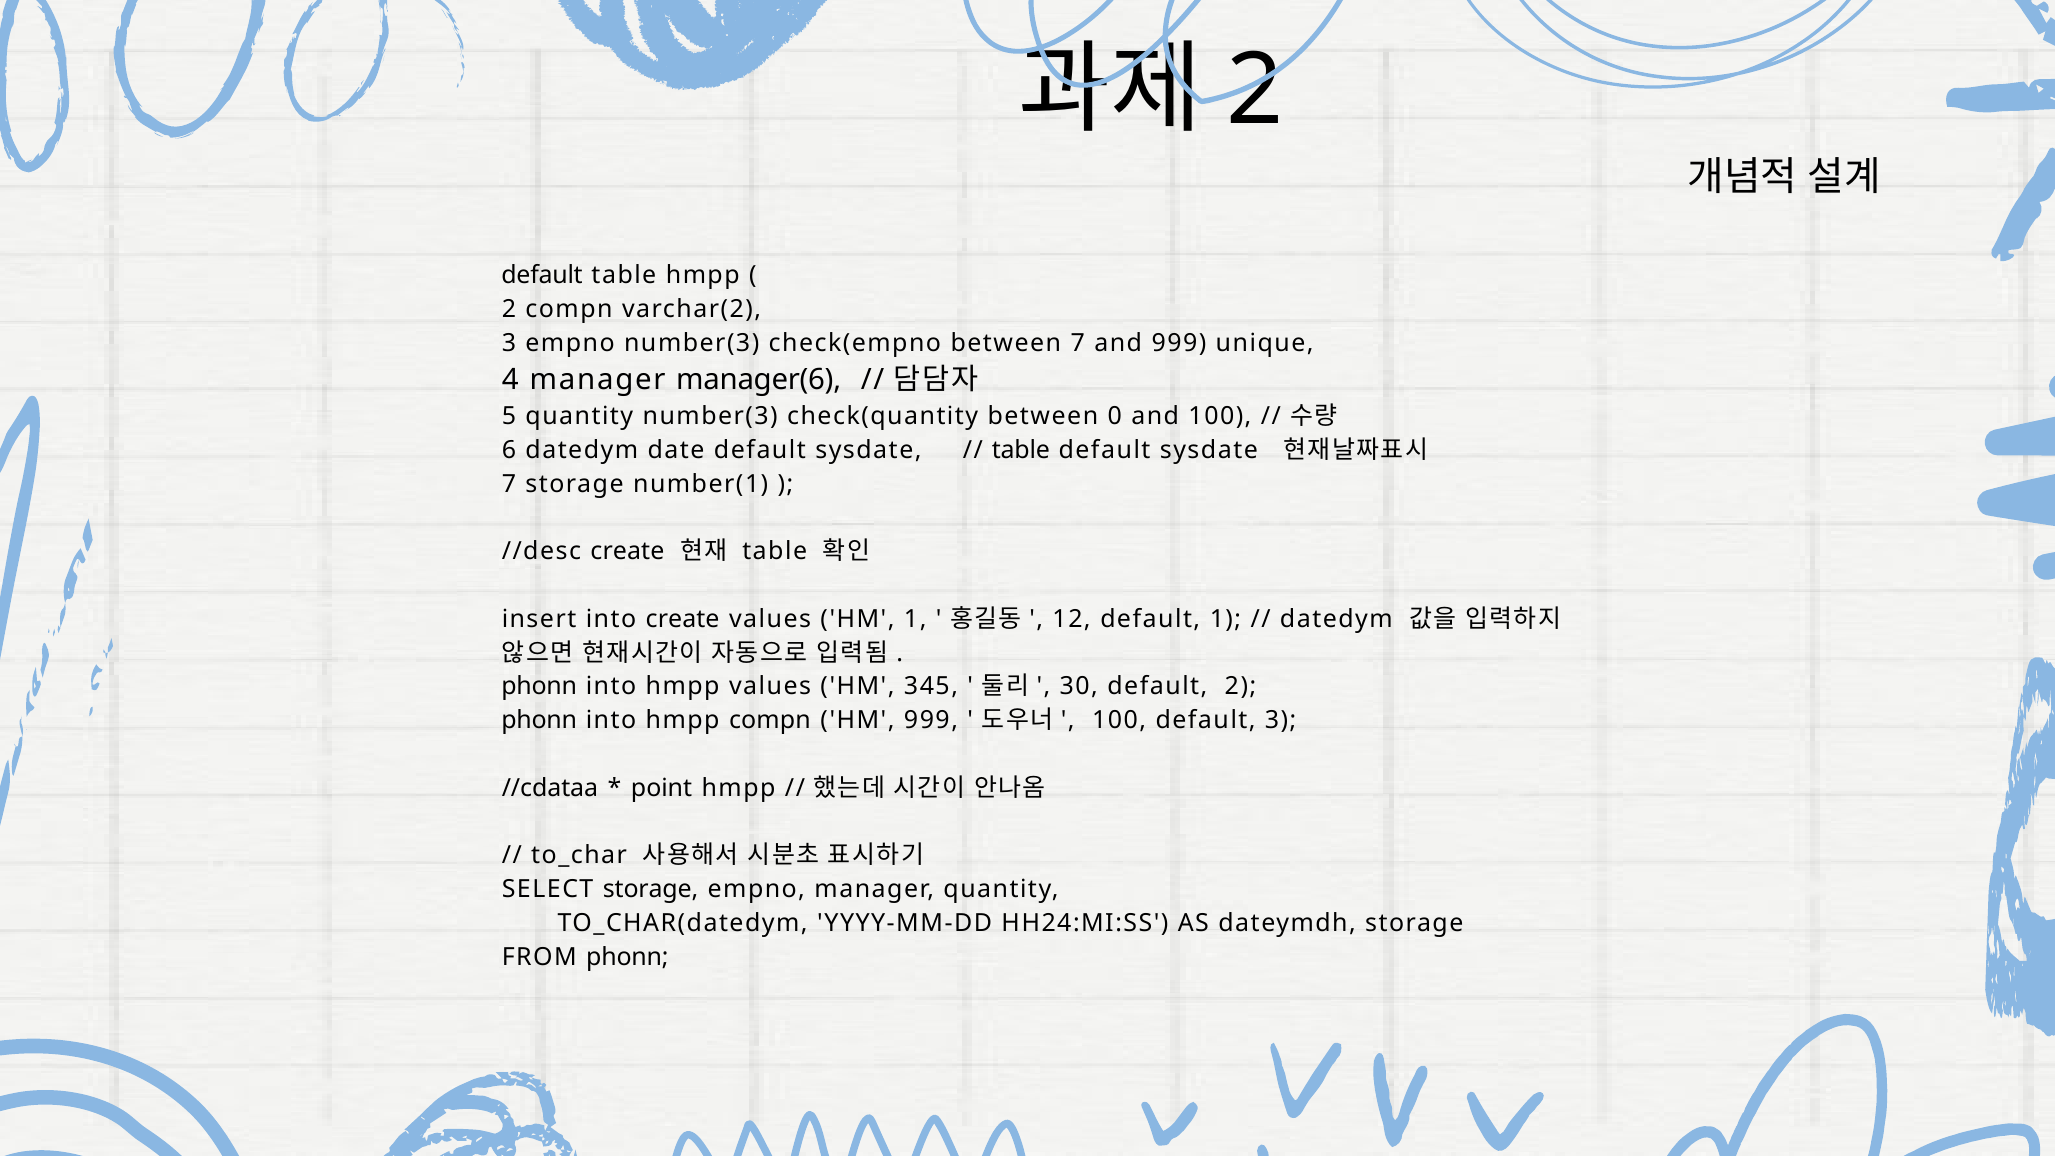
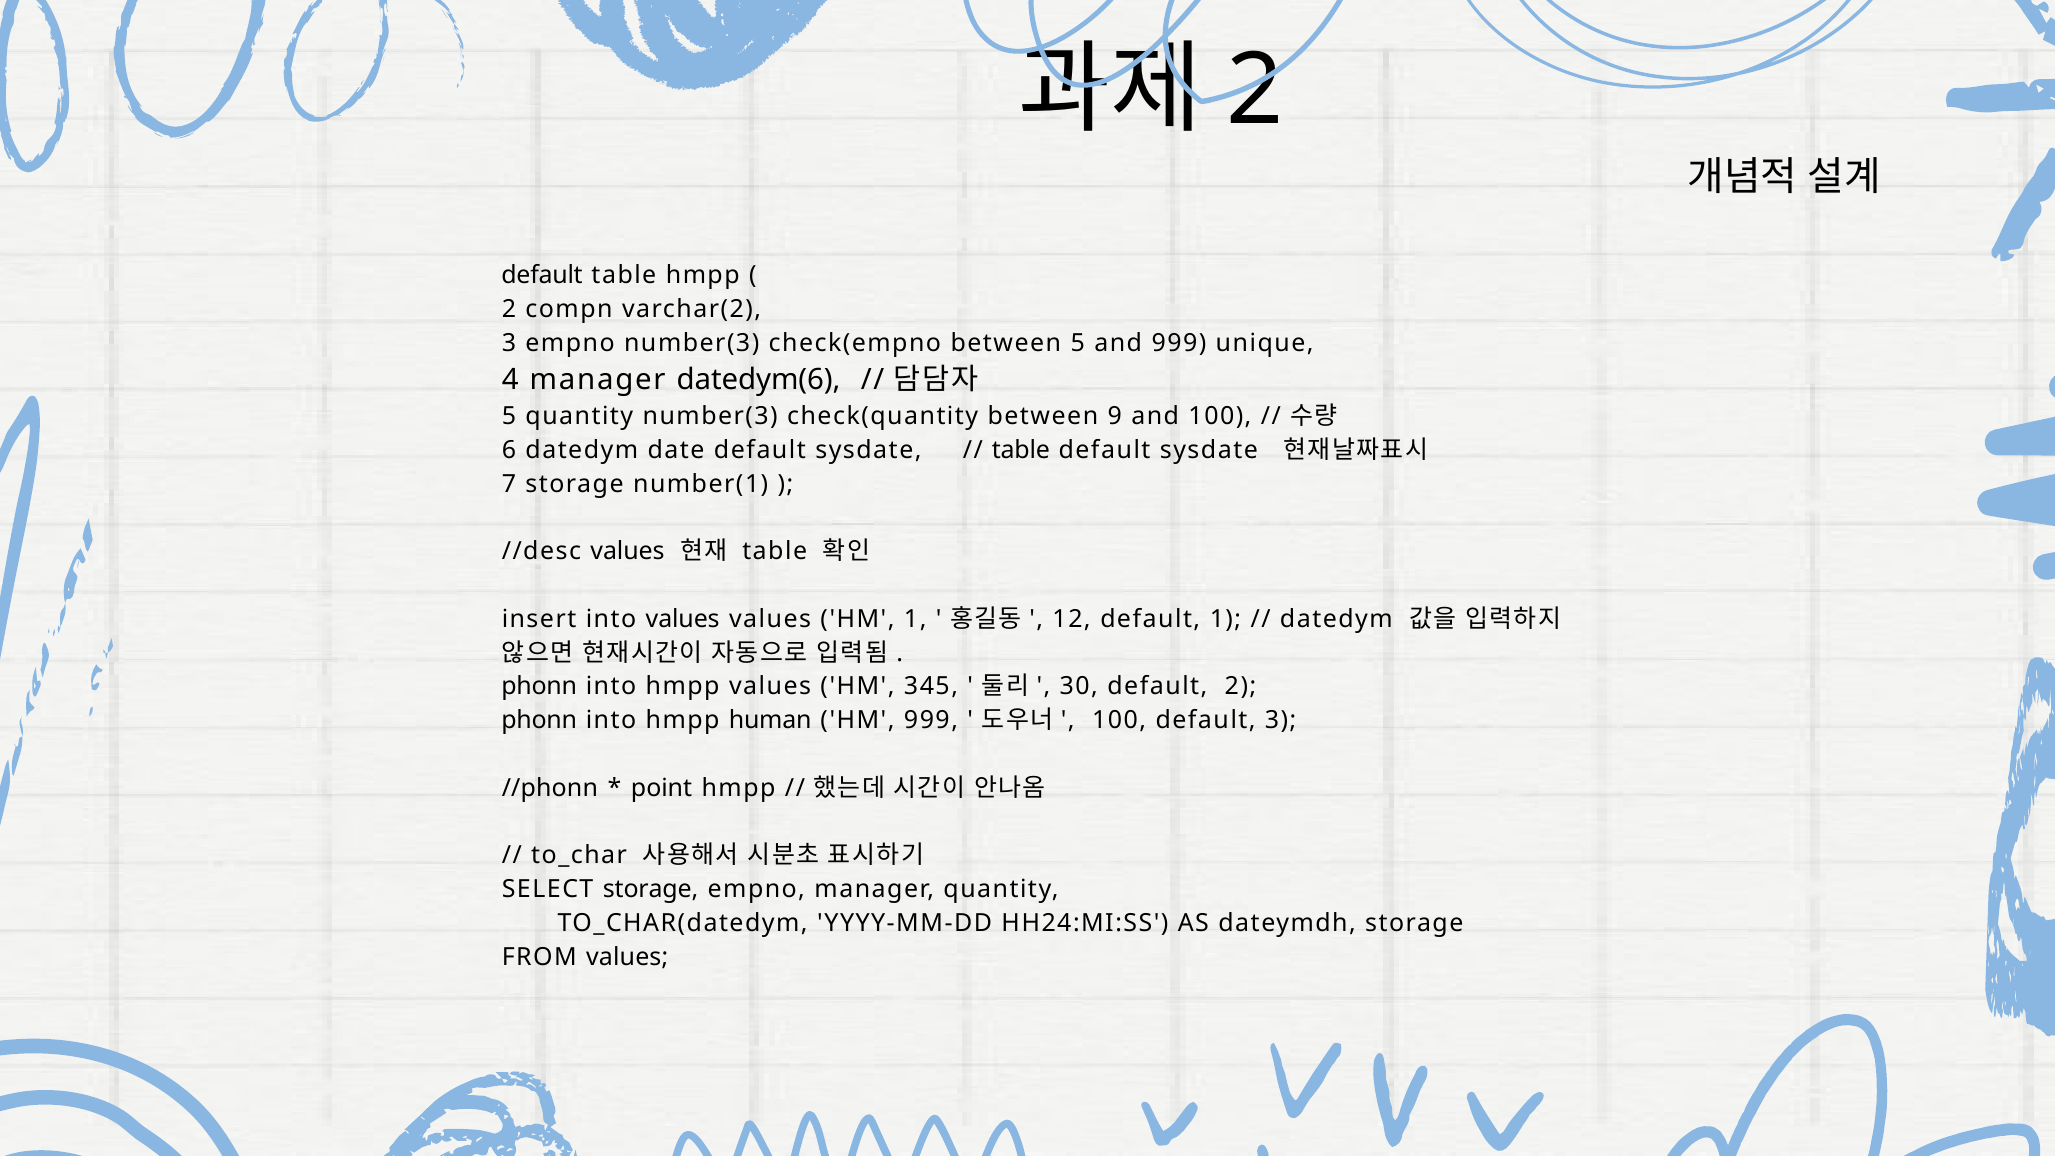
between 7: 7 -> 5
manager(6: manager(6 -> datedym(6
0: 0 -> 9
//desc create: create -> values
into create: create -> values
hmpp compn: compn -> human
//cdataa: //cdataa -> //phonn
FROM phonn: phonn -> values
